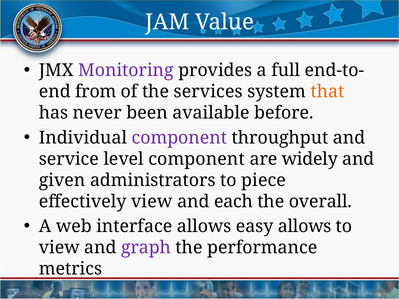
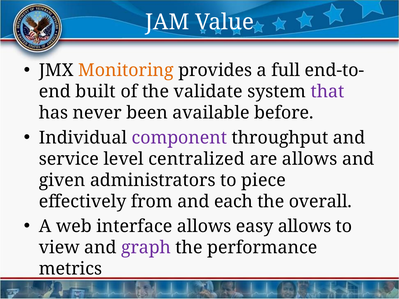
Monitoring colour: purple -> orange
from: from -> built
services: services -> validate
that colour: orange -> purple
level component: component -> centralized
are widely: widely -> allows
effectively view: view -> from
